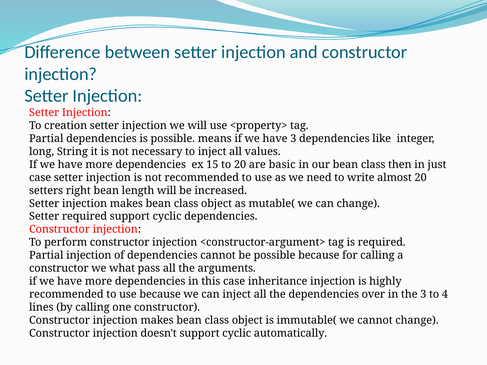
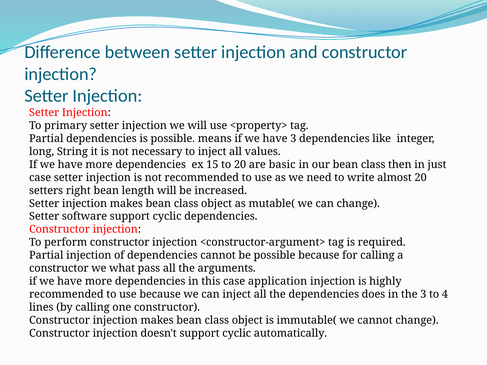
creation: creation -> primary
Setter required: required -> software
inheritance: inheritance -> application
over: over -> does
